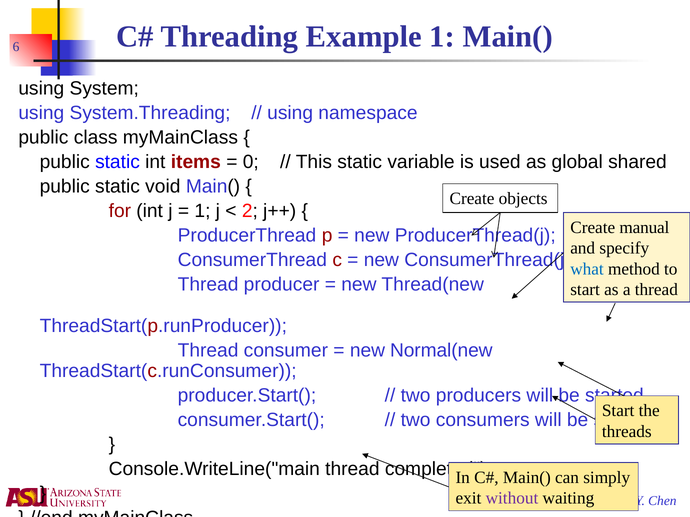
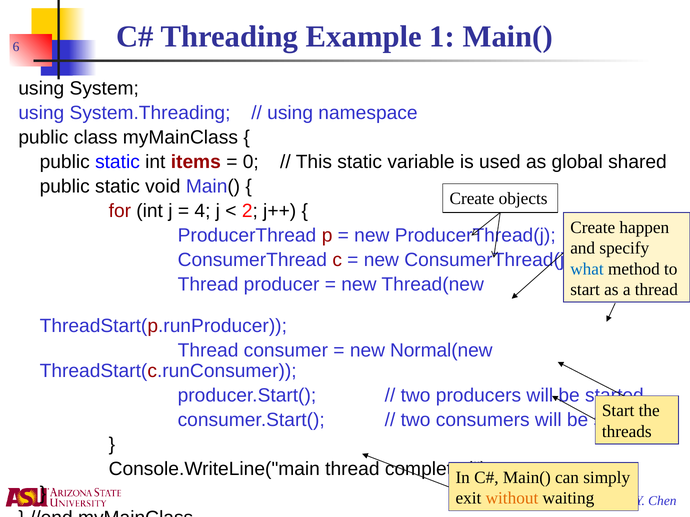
1 at (202, 211): 1 -> 4
manual: manual -> happen
without colour: purple -> orange
